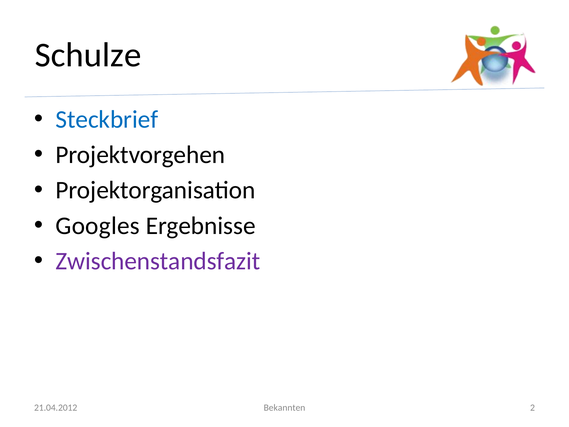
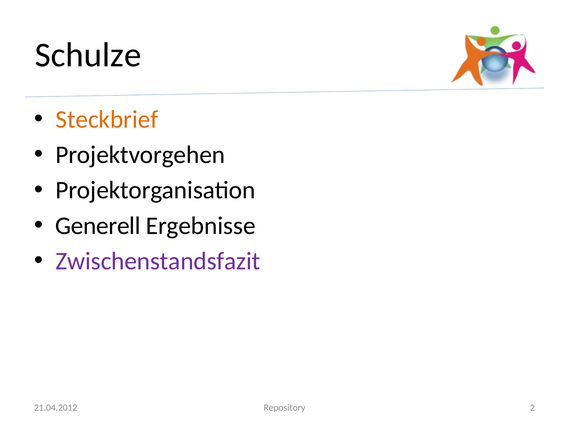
Steckbrief colour: blue -> orange
Googles: Googles -> Generell
Bekannten: Bekannten -> Repository
